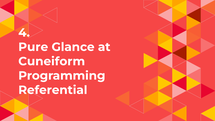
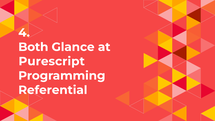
Pure: Pure -> Both
Cuneiform: Cuneiform -> Purescript
